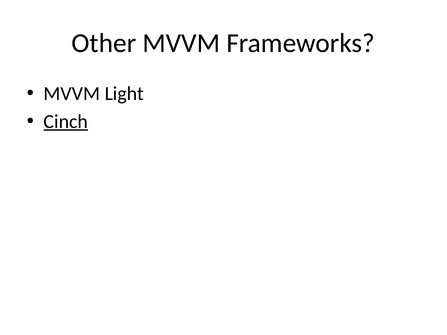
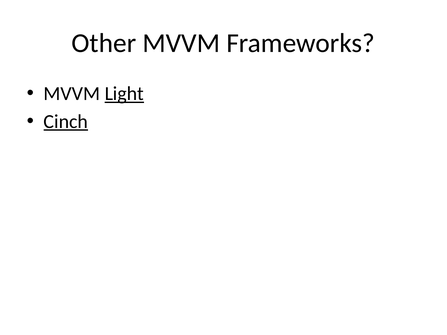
Light underline: none -> present
